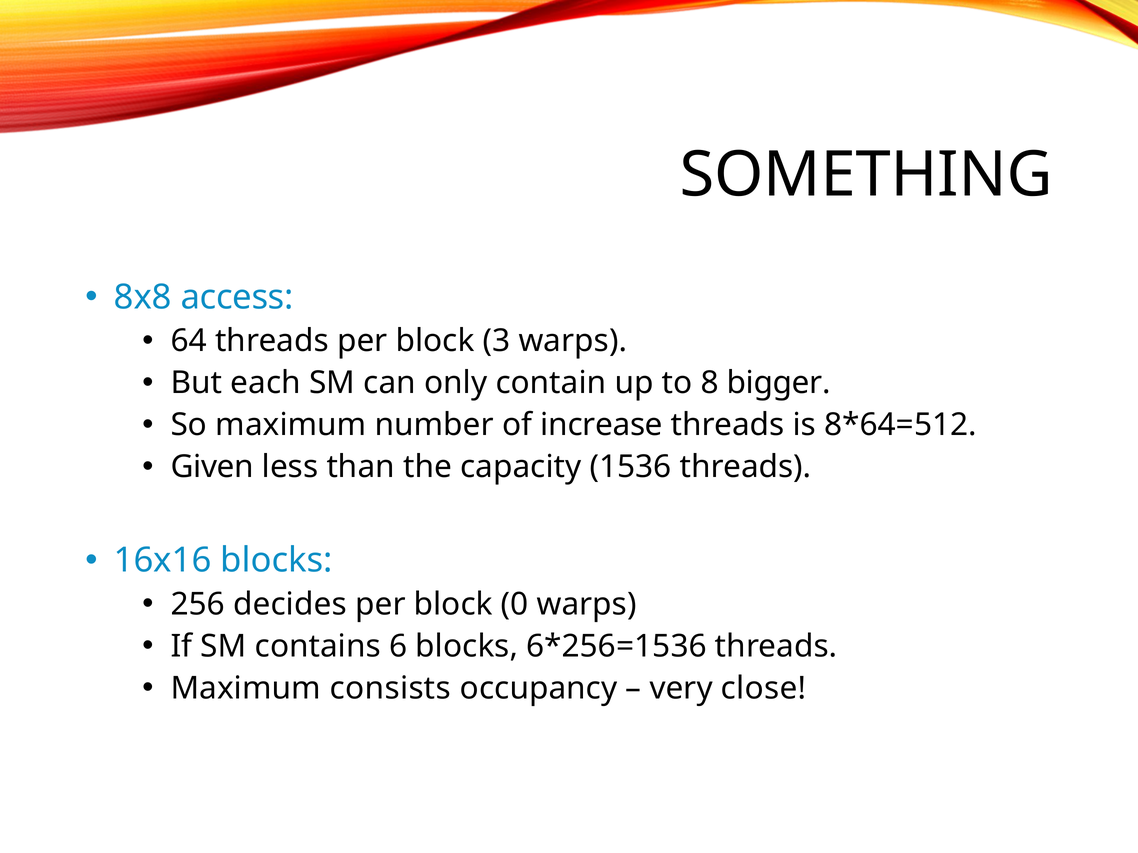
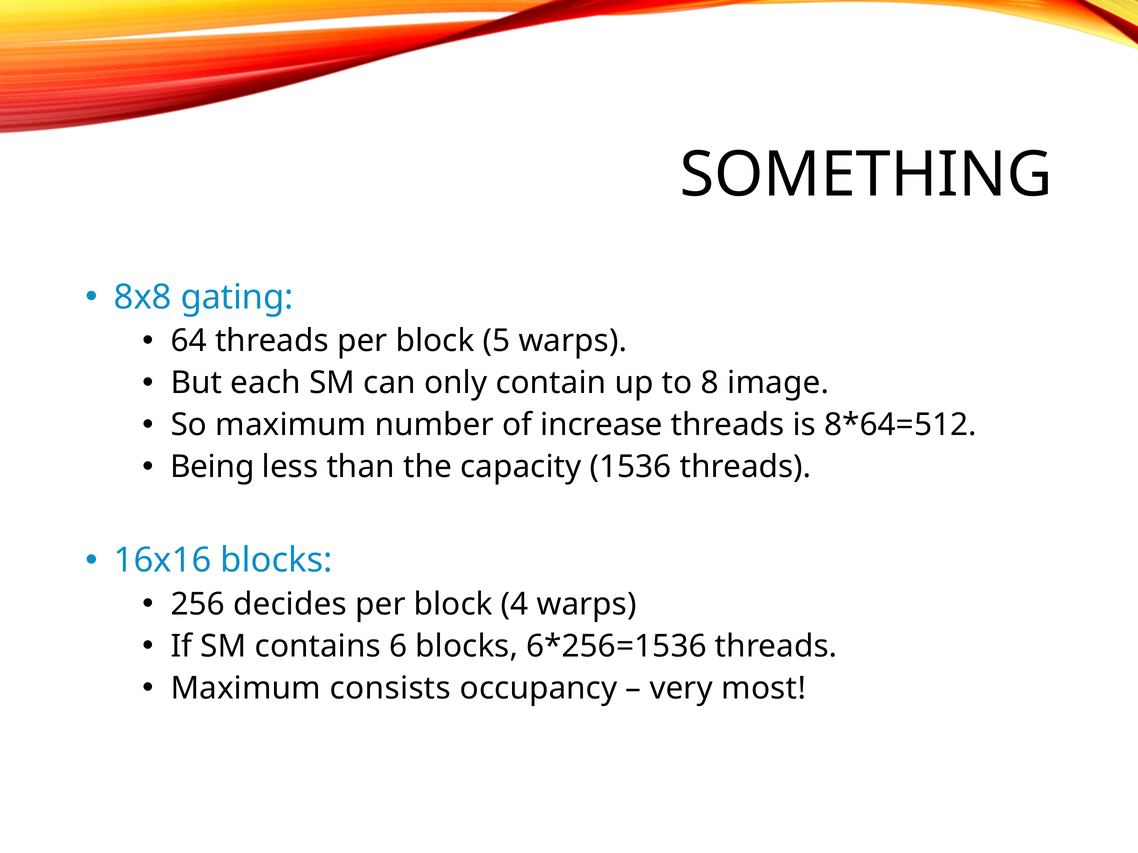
access: access -> gating
3: 3 -> 5
bigger: bigger -> image
Given: Given -> Being
0: 0 -> 4
close: close -> most
